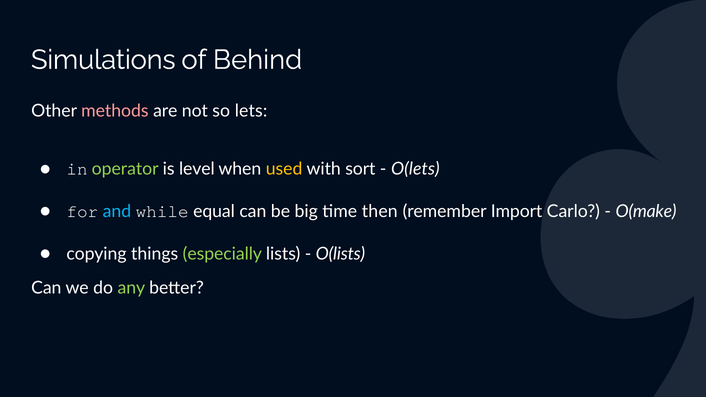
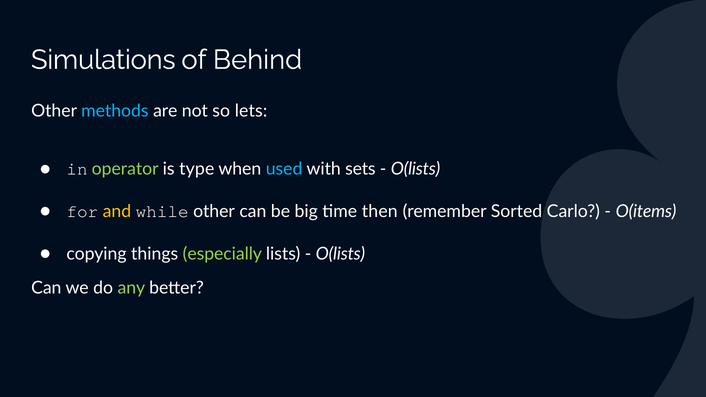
methods colour: pink -> light blue
level: level -> type
used colour: yellow -> light blue
sort: sort -> sets
O(lets at (415, 169): O(lets -> O(lists
and colour: light blue -> yellow
while equal: equal -> other
Import: Import -> Sorted
O(make: O(make -> O(items
